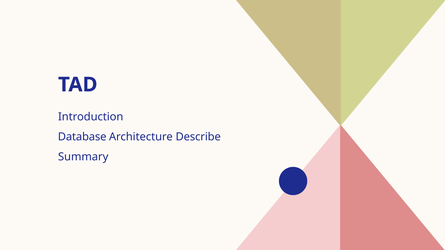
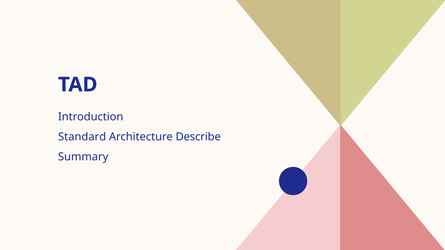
Database: Database -> Standard
